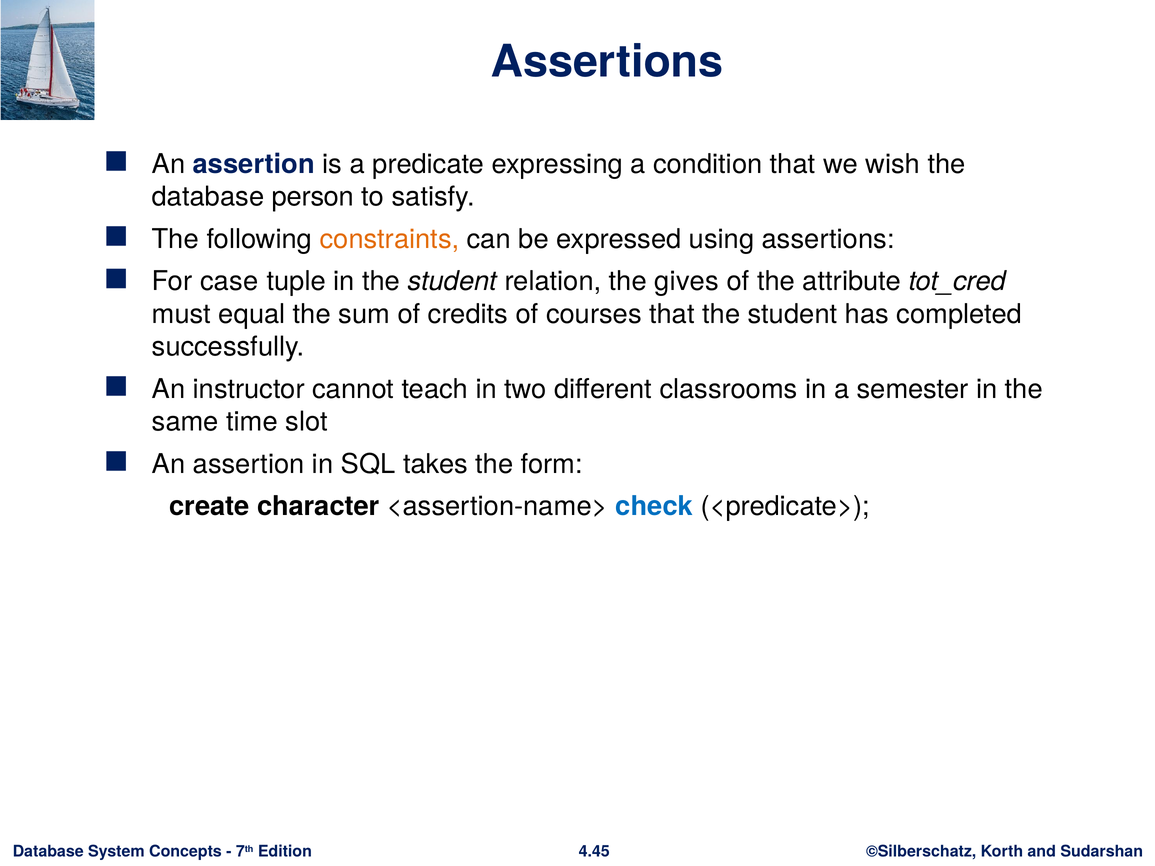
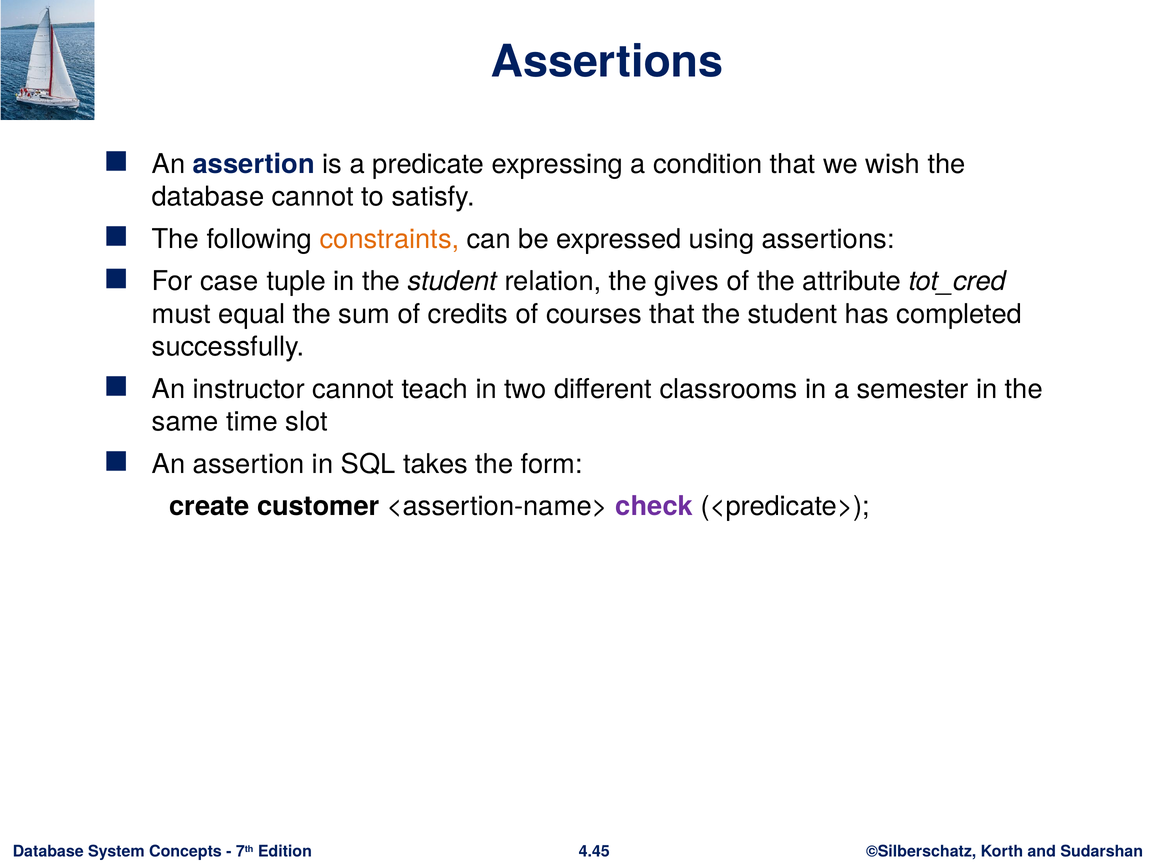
database person: person -> cannot
character: character -> customer
check colour: blue -> purple
